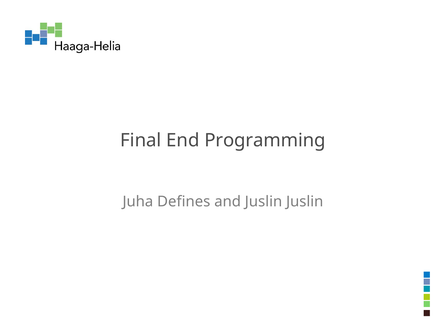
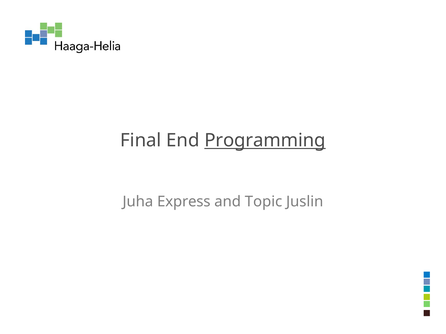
Programming underline: none -> present
Defines: Defines -> Express
and Juslin: Juslin -> Topic
